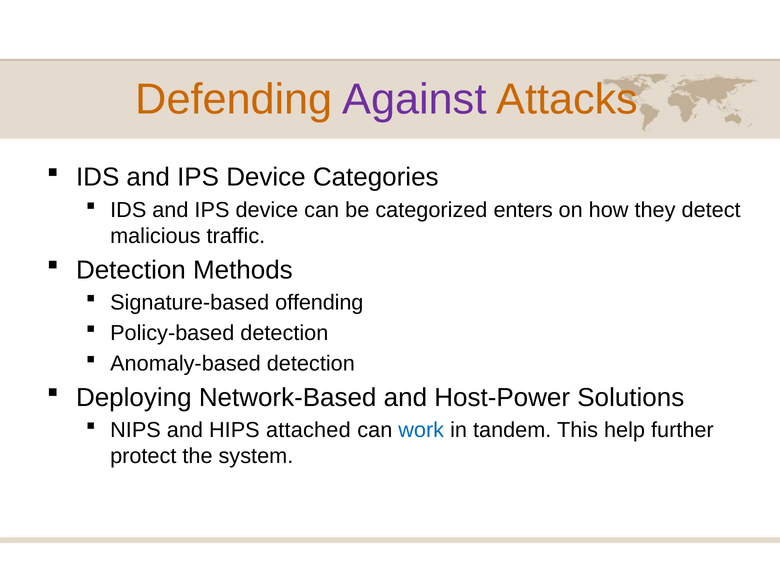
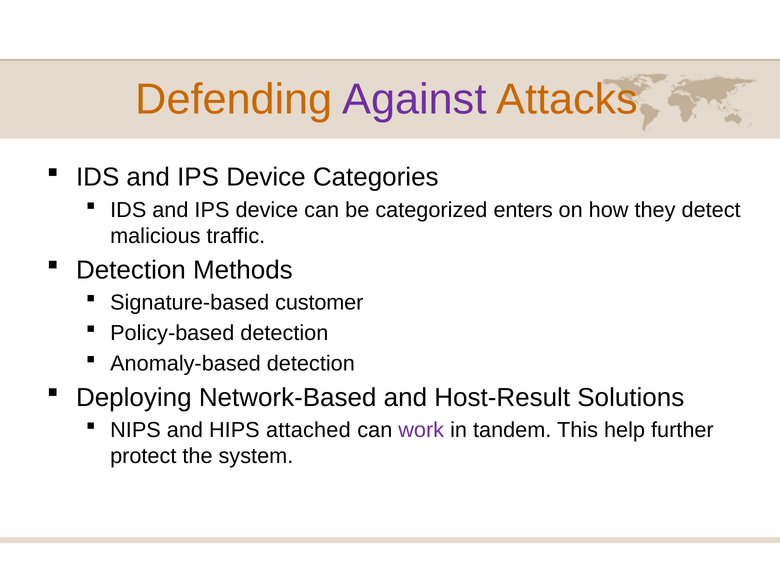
offending: offending -> customer
Host-Power: Host-Power -> Host-Result
work colour: blue -> purple
